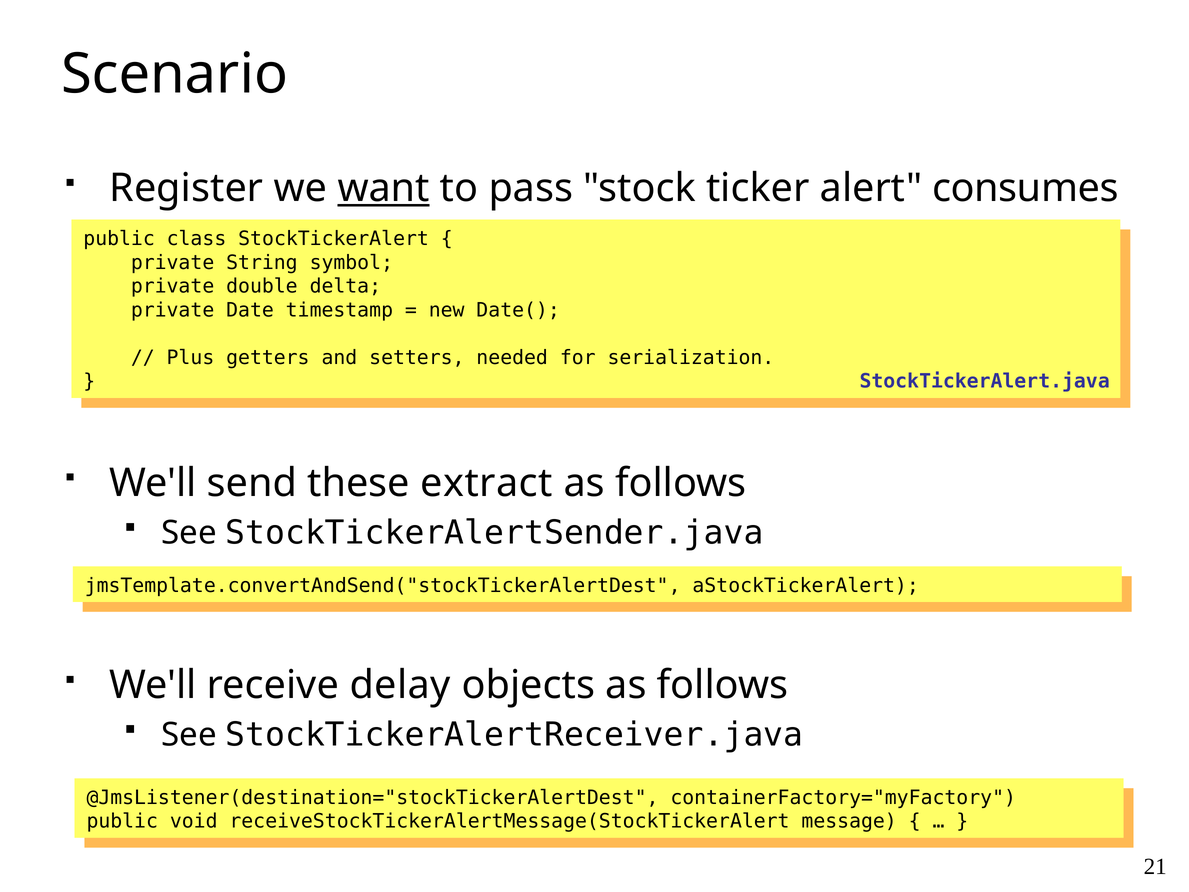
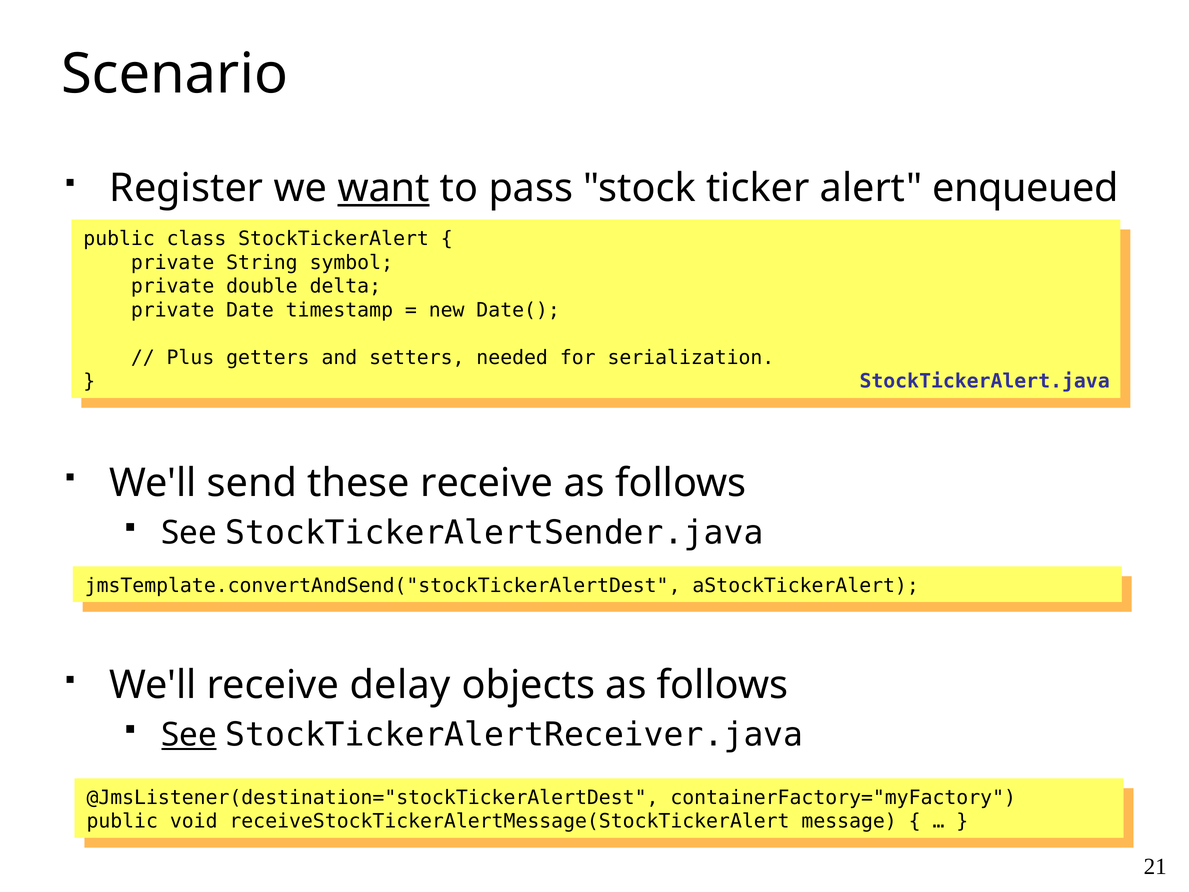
consumes: consumes -> enqueued
these extract: extract -> receive
See at (189, 735) underline: none -> present
